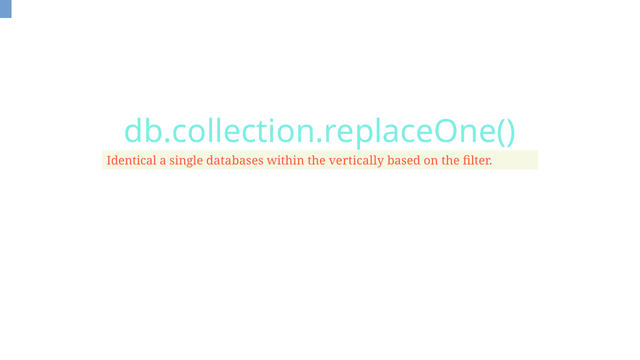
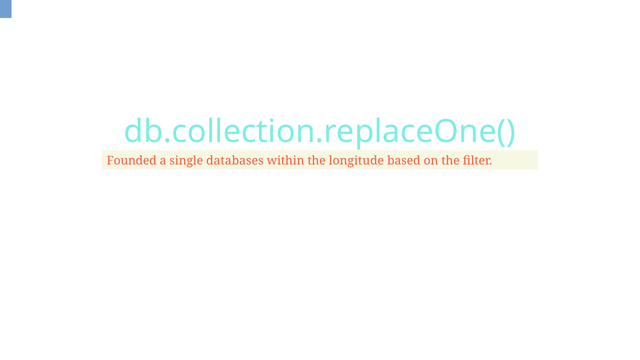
Identical: Identical -> Founded
vertically: vertically -> longitude
